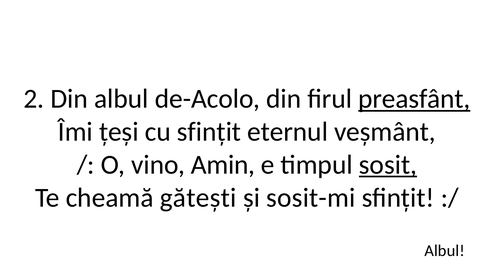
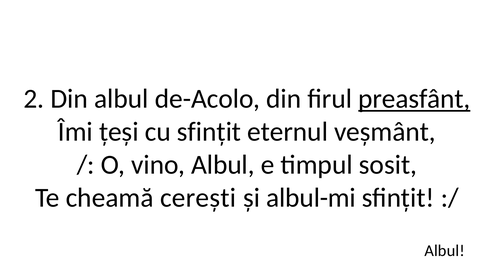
vino Amin: Amin -> Albul
sosit underline: present -> none
gătești: gătești -> cerești
sosit-mi: sosit-mi -> albul-mi
